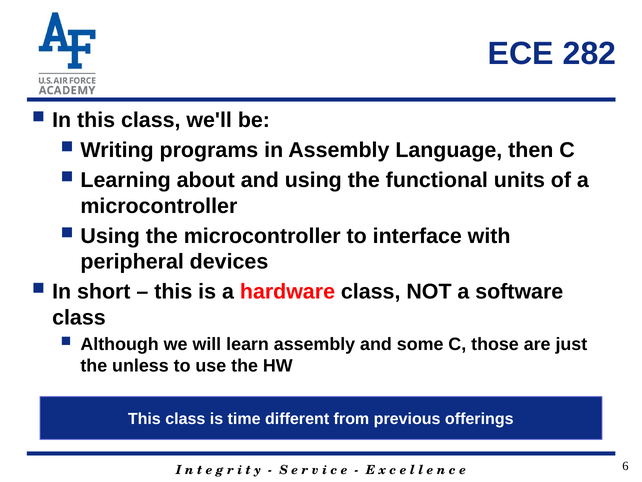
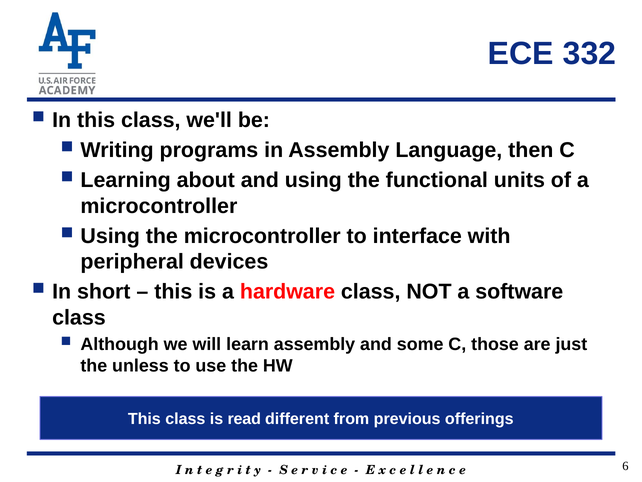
282: 282 -> 332
time: time -> read
